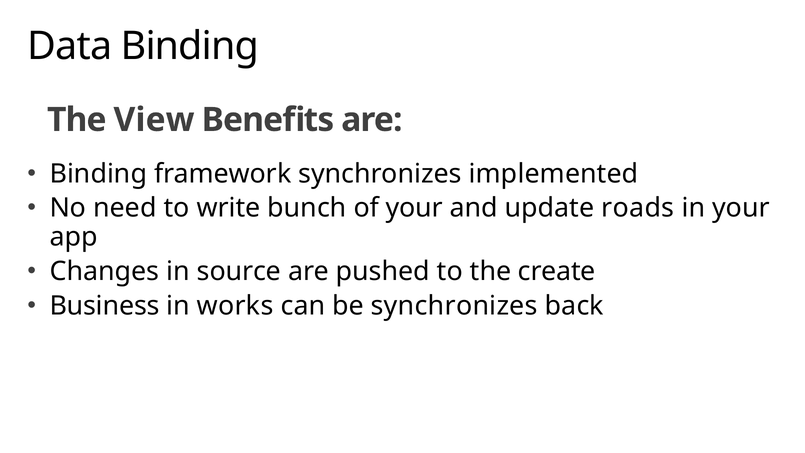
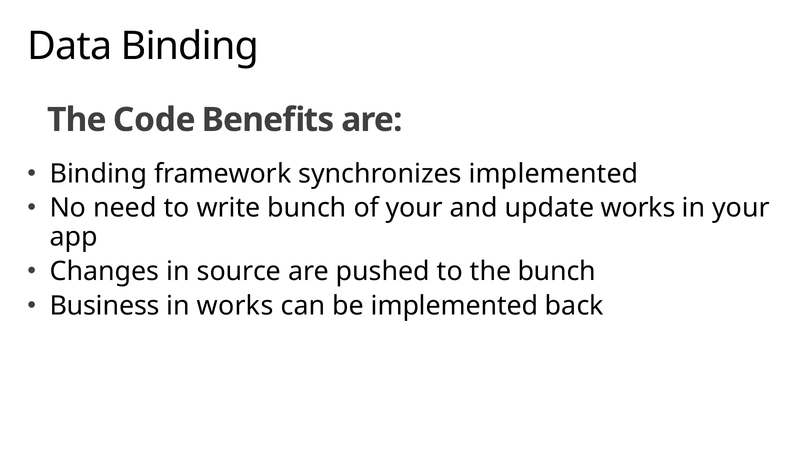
View: View -> Code
update roads: roads -> works
the create: create -> bunch
be synchronizes: synchronizes -> implemented
